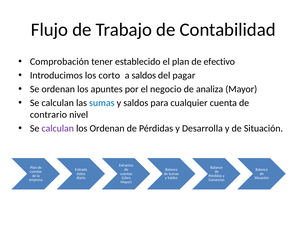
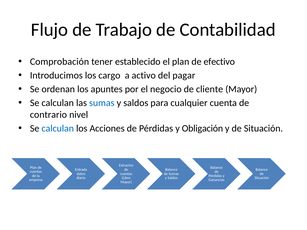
corto: corto -> cargo
a saldos: saldos -> activo
analiza: analiza -> cliente
calculan at (58, 128) colour: purple -> blue
los Ordenan: Ordenan -> Acciones
Desarrolla: Desarrolla -> Obligación
